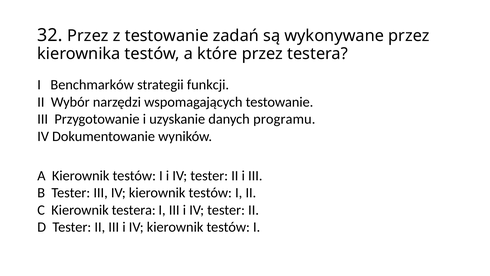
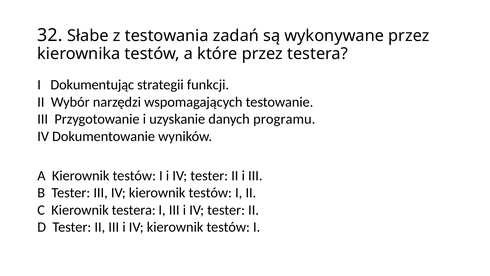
32 Przez: Przez -> Słabe
z testowanie: testowanie -> testowania
Benchmarków: Benchmarków -> Dokumentując
